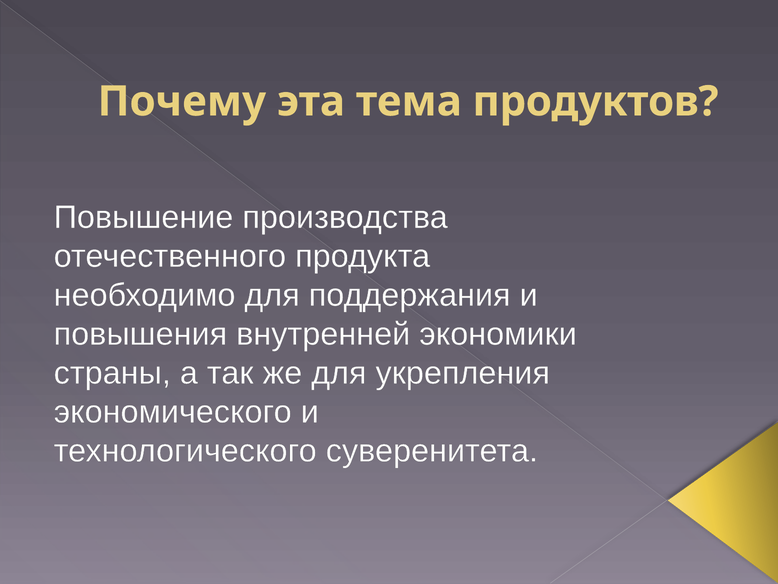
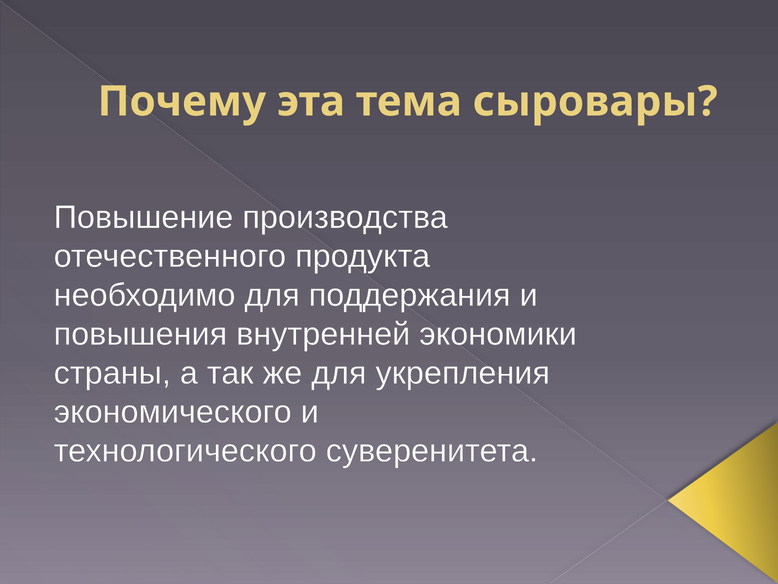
продуктов: продуктов -> сыровары
